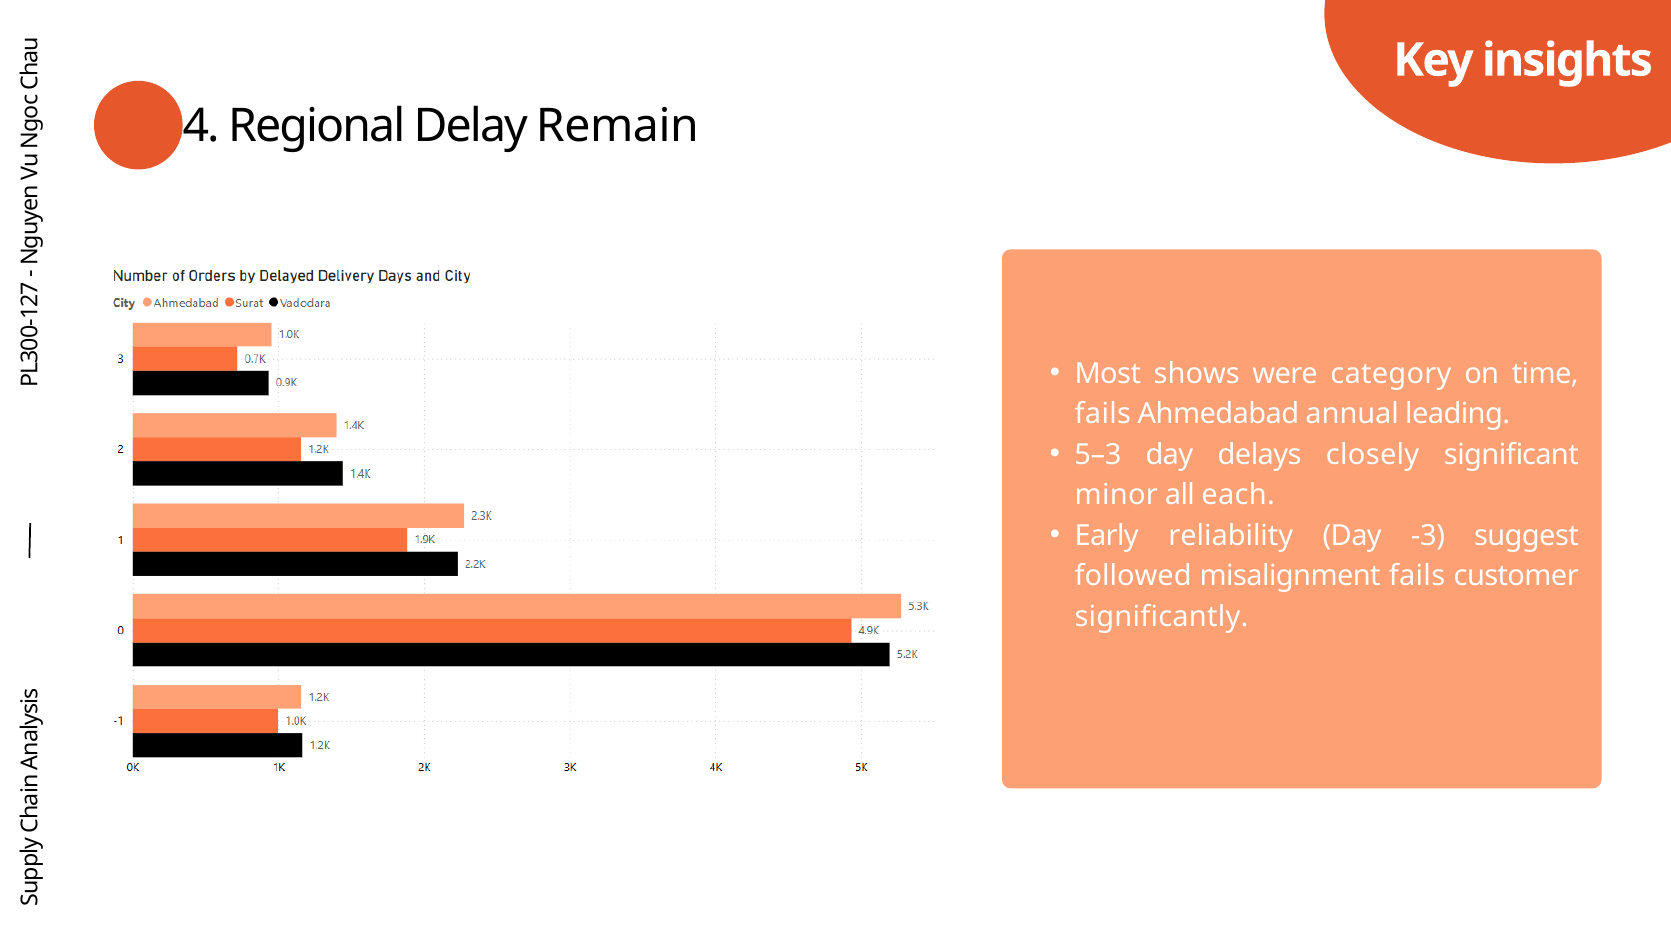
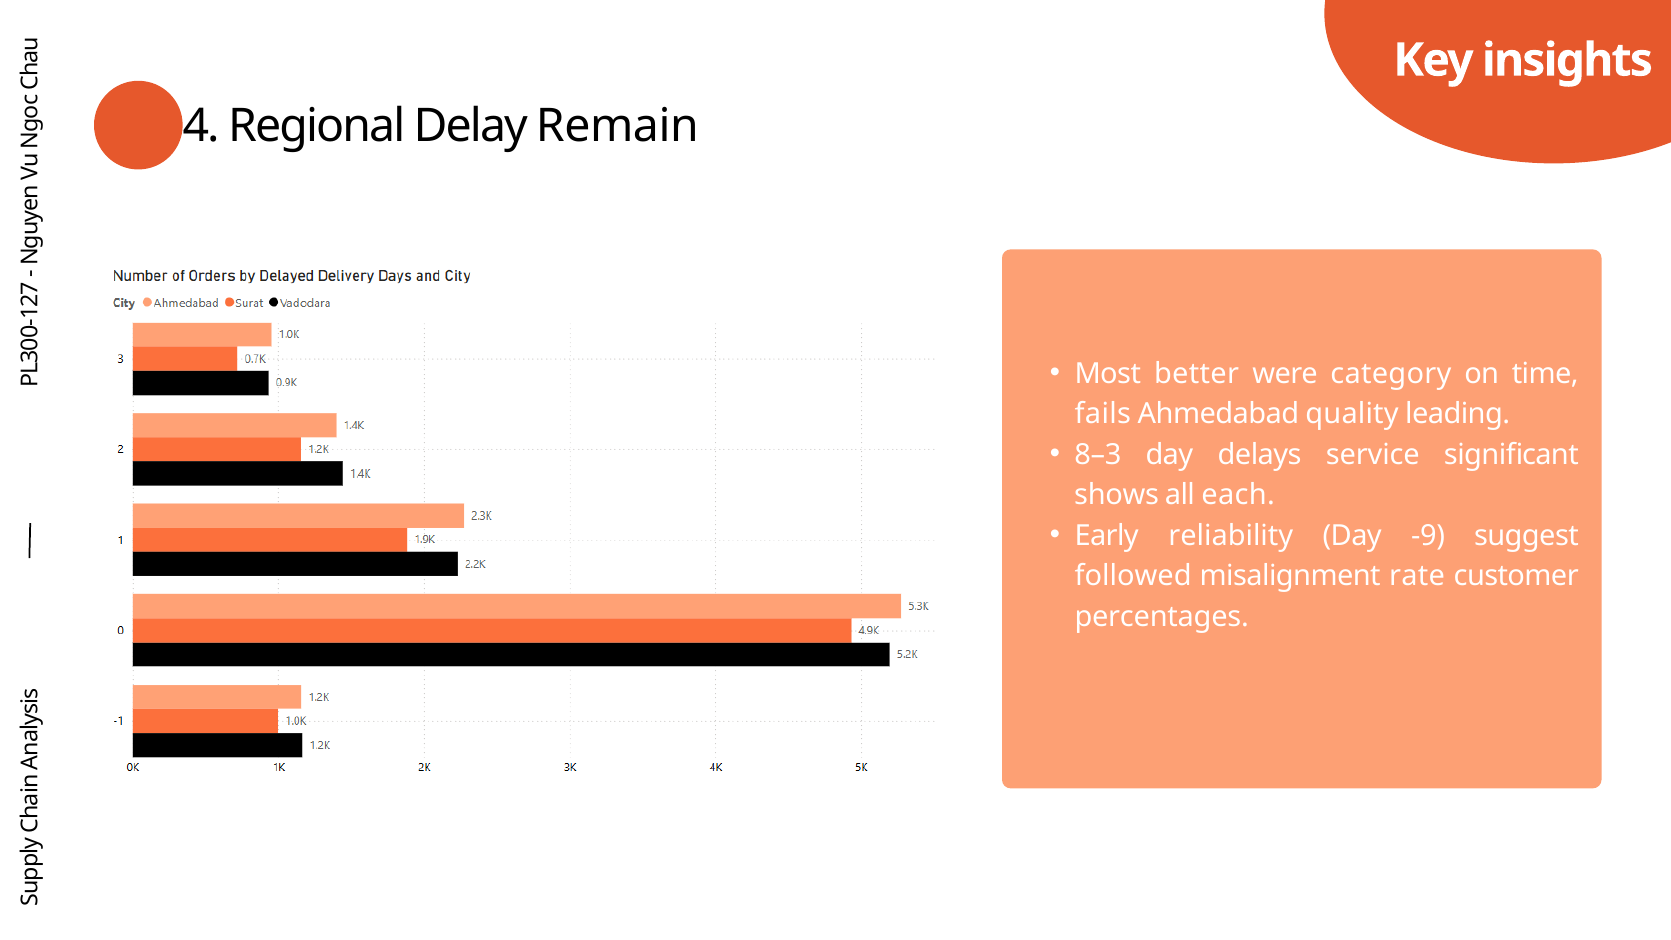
shows: shows -> better
annual: annual -> quality
5–3: 5–3 -> 8–3
closely: closely -> service
minor: minor -> shows
-3: -3 -> -9
misalignment fails: fails -> rate
significantly: significantly -> percentages
